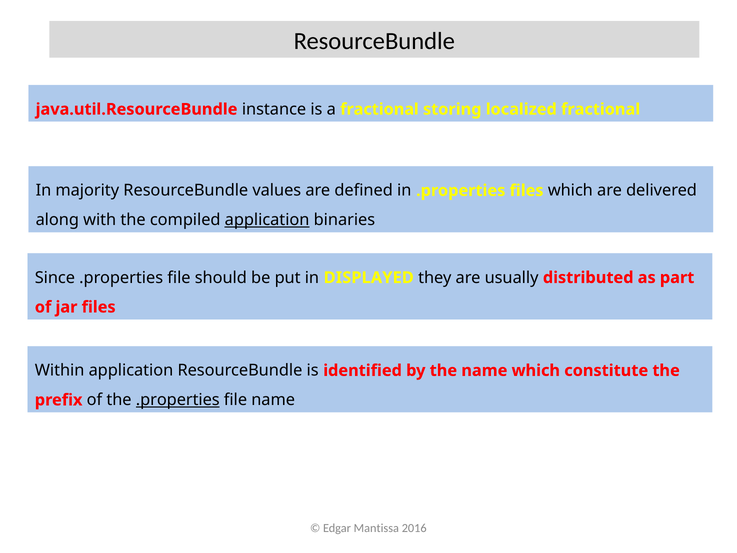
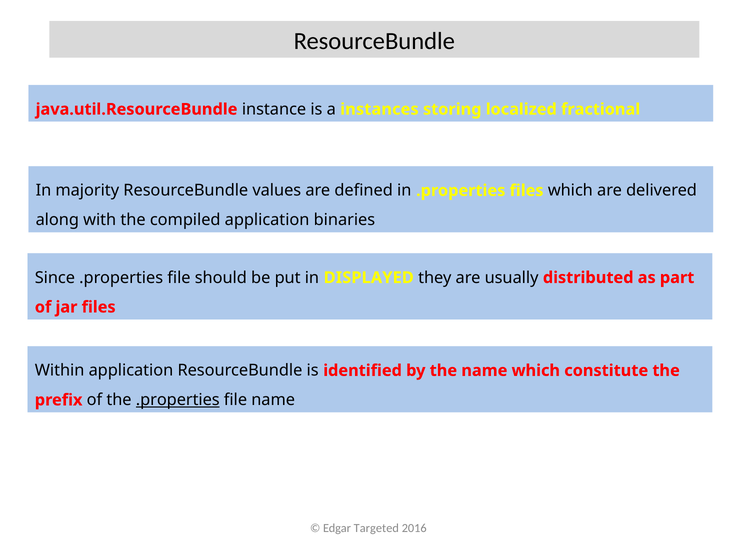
a fractional: fractional -> instances
application at (267, 220) underline: present -> none
Mantissa: Mantissa -> Targeted
